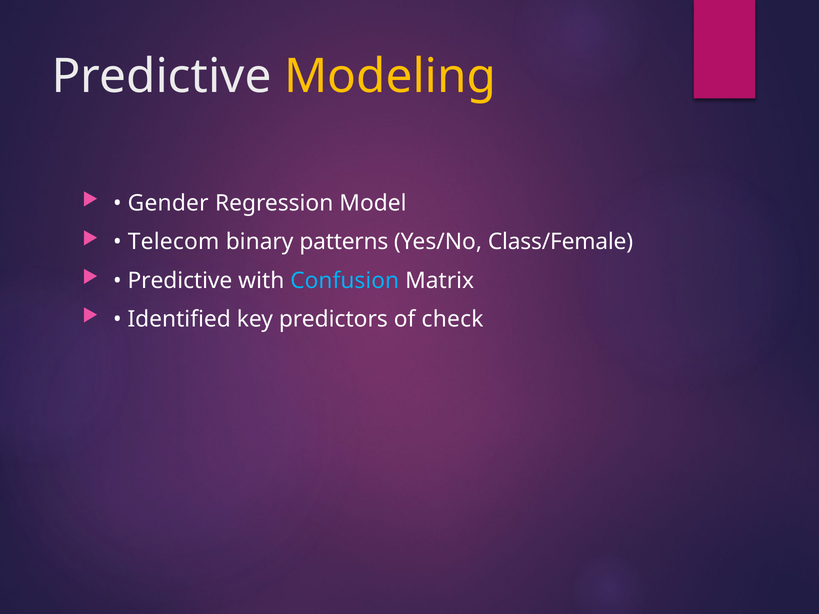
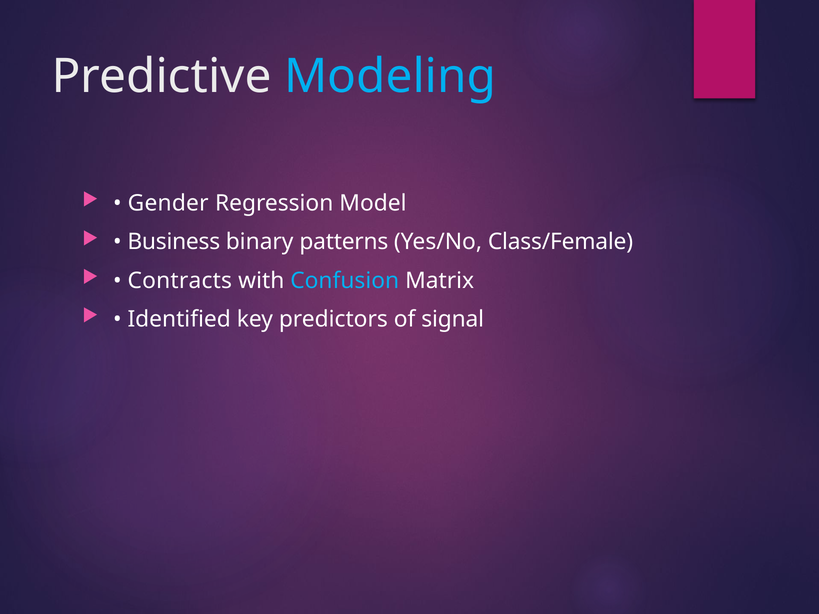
Modeling colour: yellow -> light blue
Telecom: Telecom -> Business
Predictive at (180, 281): Predictive -> Contracts
check: check -> signal
